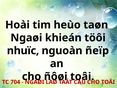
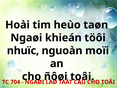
ñeïp: ñeïp -> moïi
